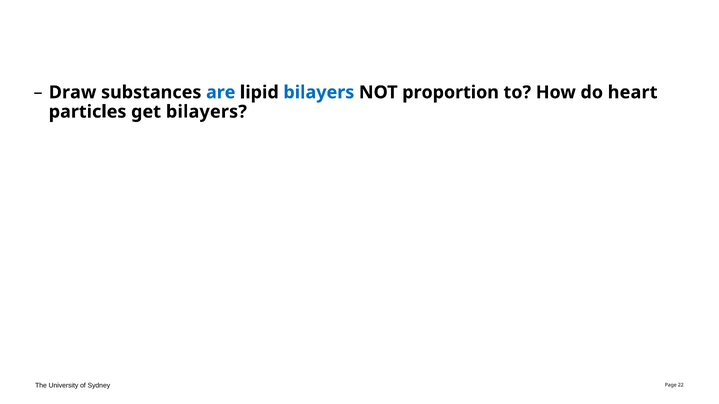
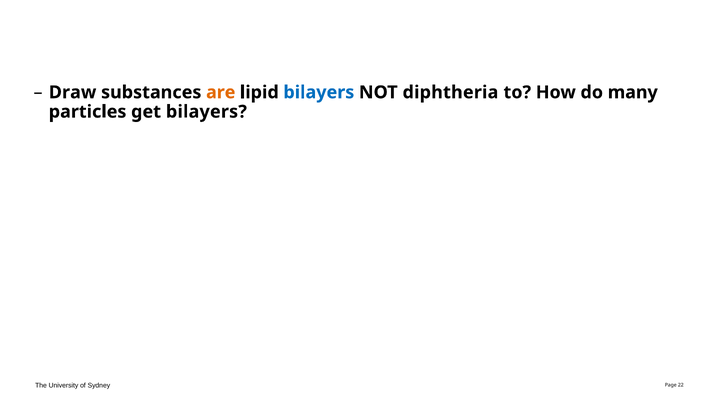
are colour: blue -> orange
proportion: proportion -> diphtheria
heart: heart -> many
